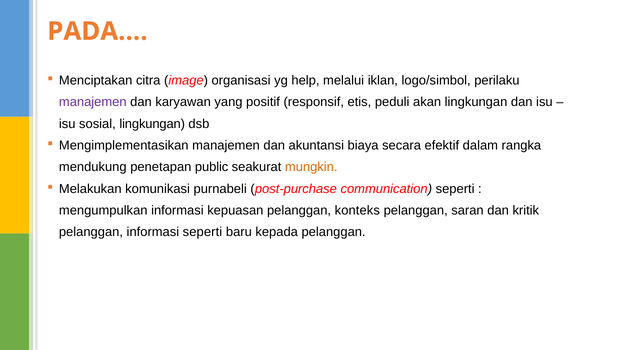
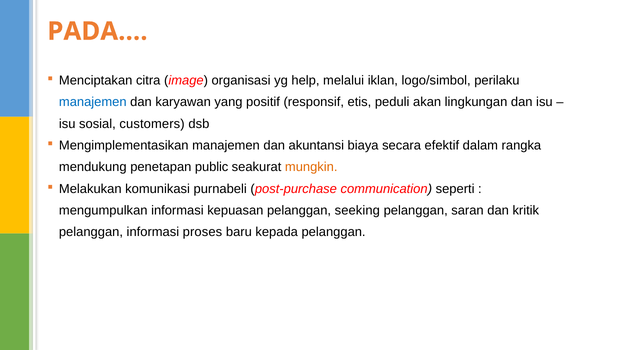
manajemen at (93, 102) colour: purple -> blue
sosial lingkungan: lingkungan -> customers
konteks: konteks -> seeking
informasi seperti: seperti -> proses
